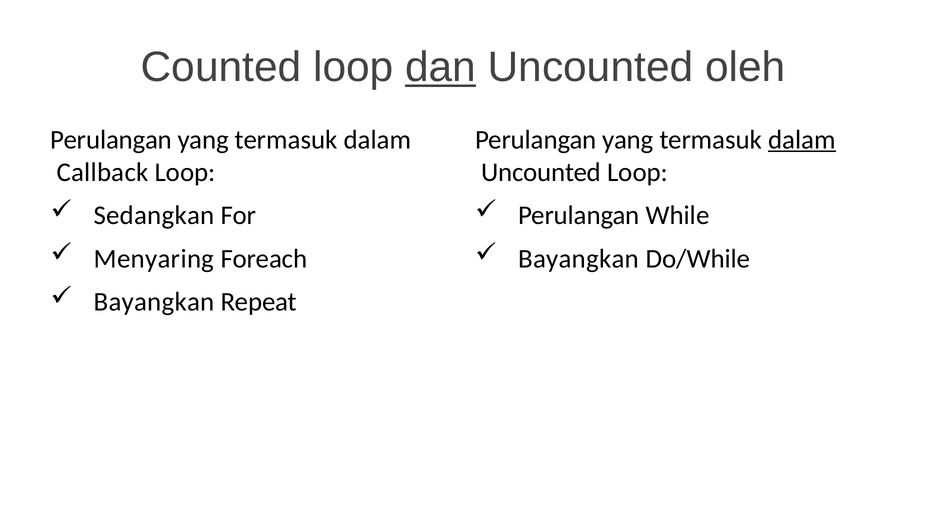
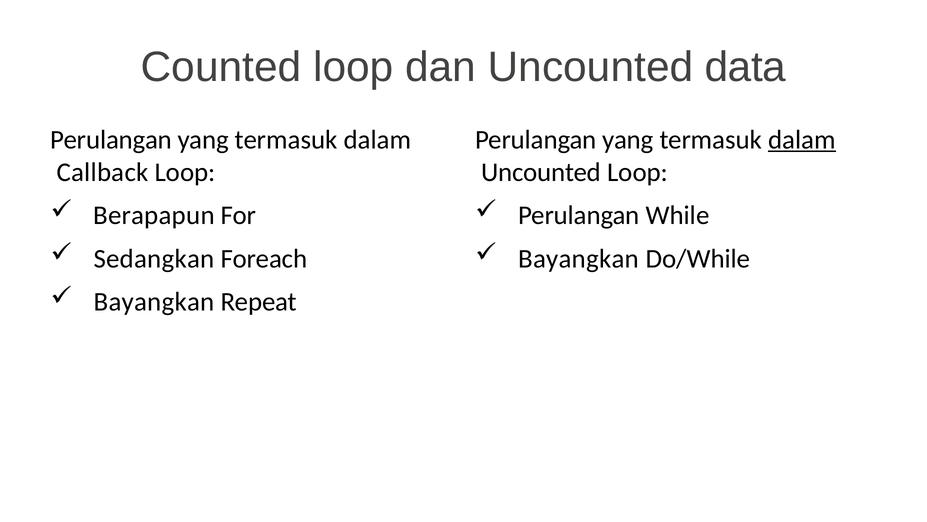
dan underline: present -> none
oleh: oleh -> data
Sedangkan: Sedangkan -> Berapapun
Menyaring: Menyaring -> Sedangkan
